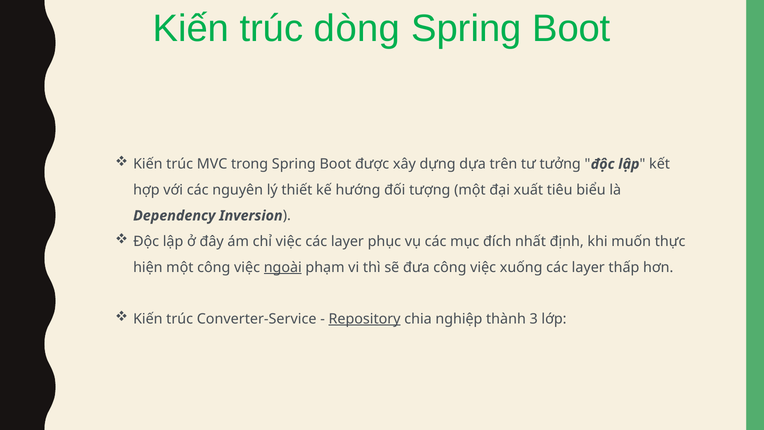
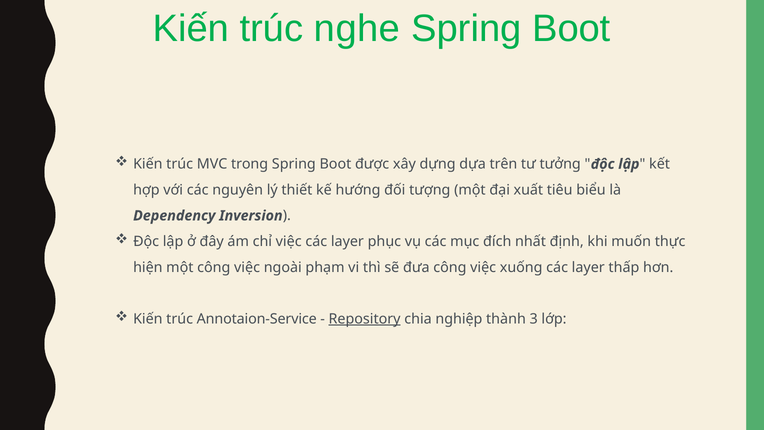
dòng: dòng -> nghe
ngoài underline: present -> none
Converter-Service: Converter-Service -> Annotaion-Service
